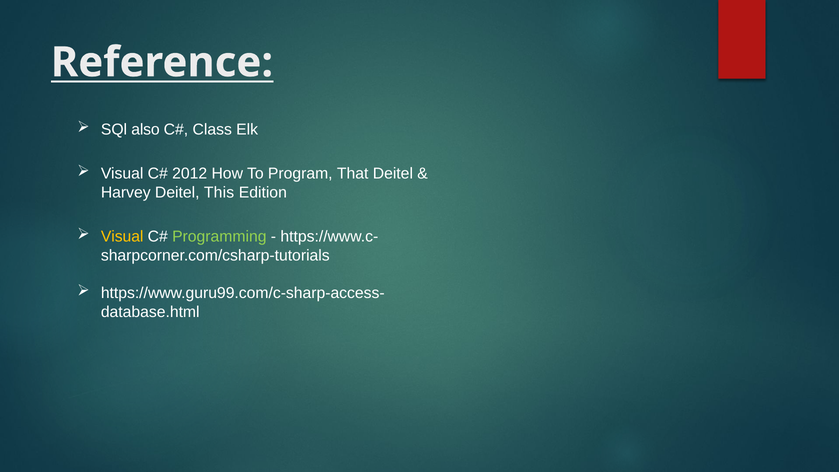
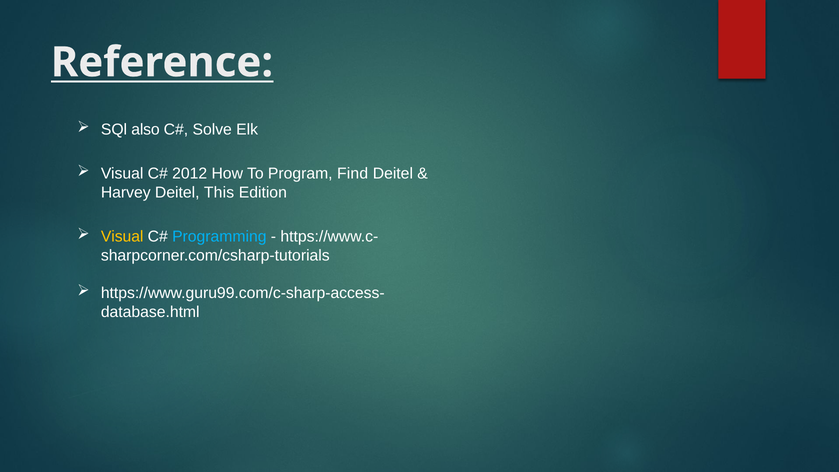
Class: Class -> Solve
That: That -> Find
Programming colour: light green -> light blue
